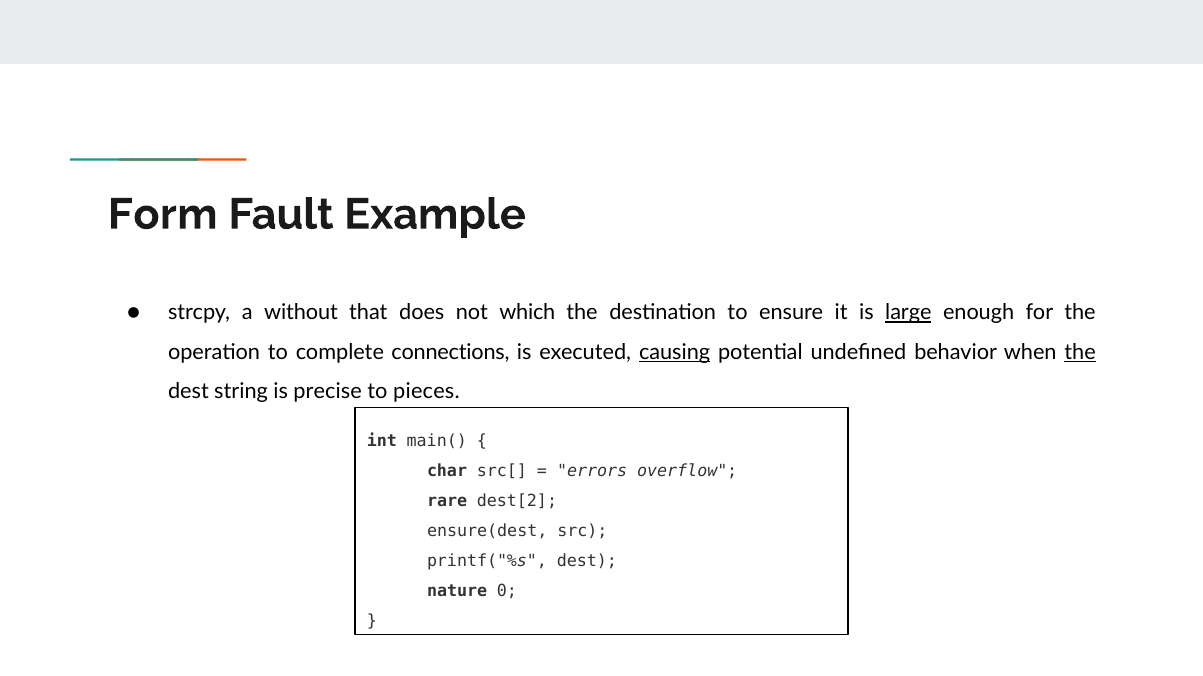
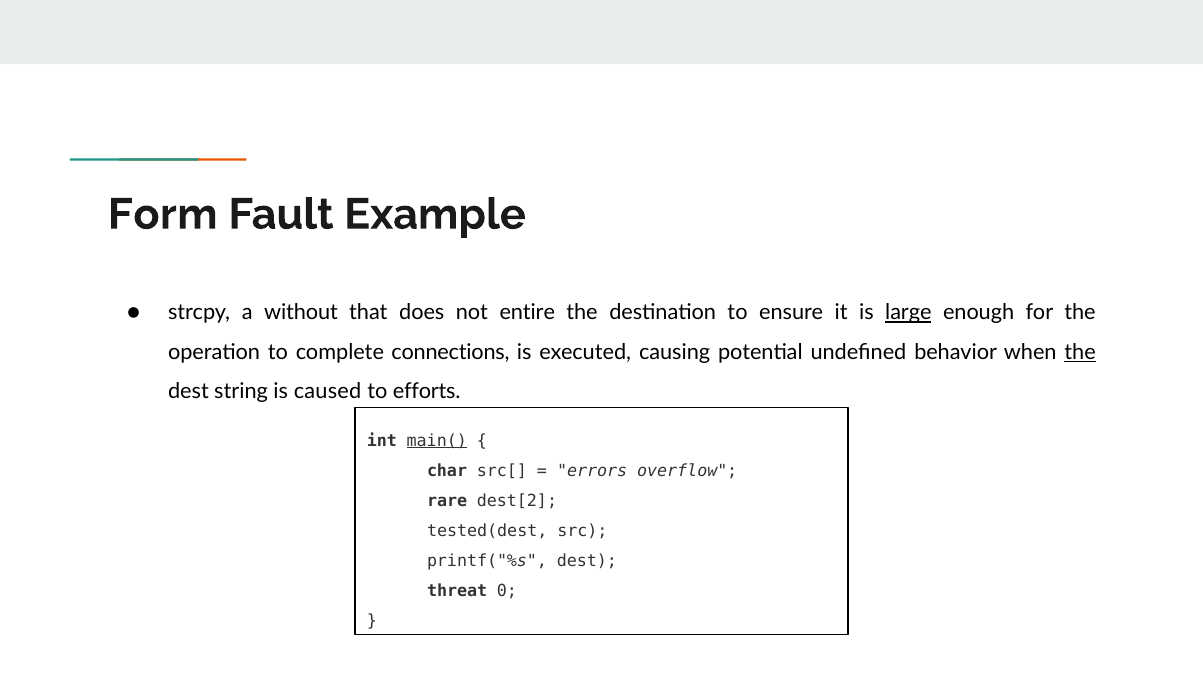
which: which -> entire
causing underline: present -> none
precise: precise -> caused
pieces: pieces -> efforts
main( underline: none -> present
ensure(dest: ensure(dest -> tested(dest
nature: nature -> threat
